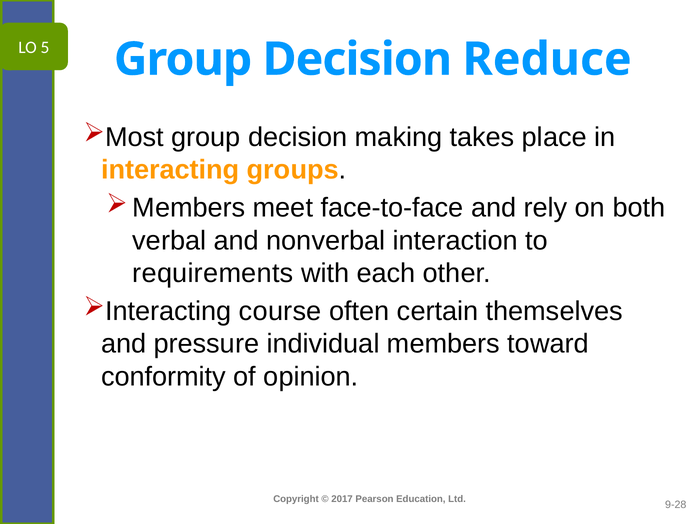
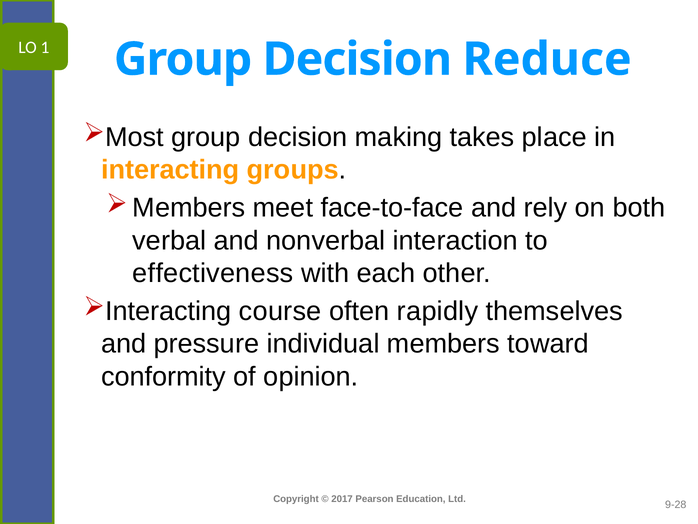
5: 5 -> 1
requirements: requirements -> effectiveness
certain: certain -> rapidly
